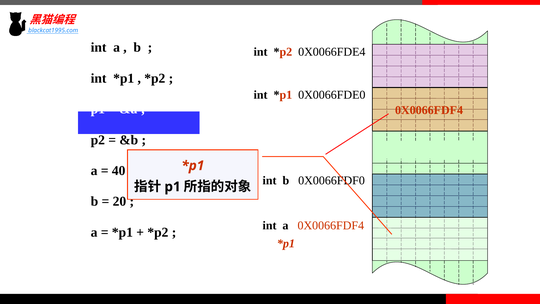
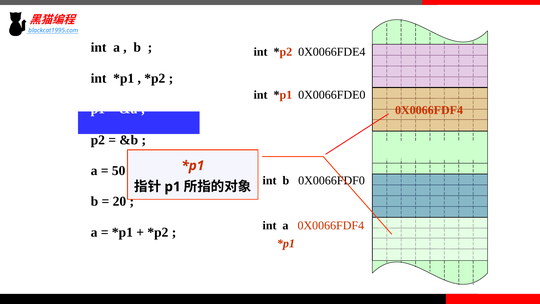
40: 40 -> 50
